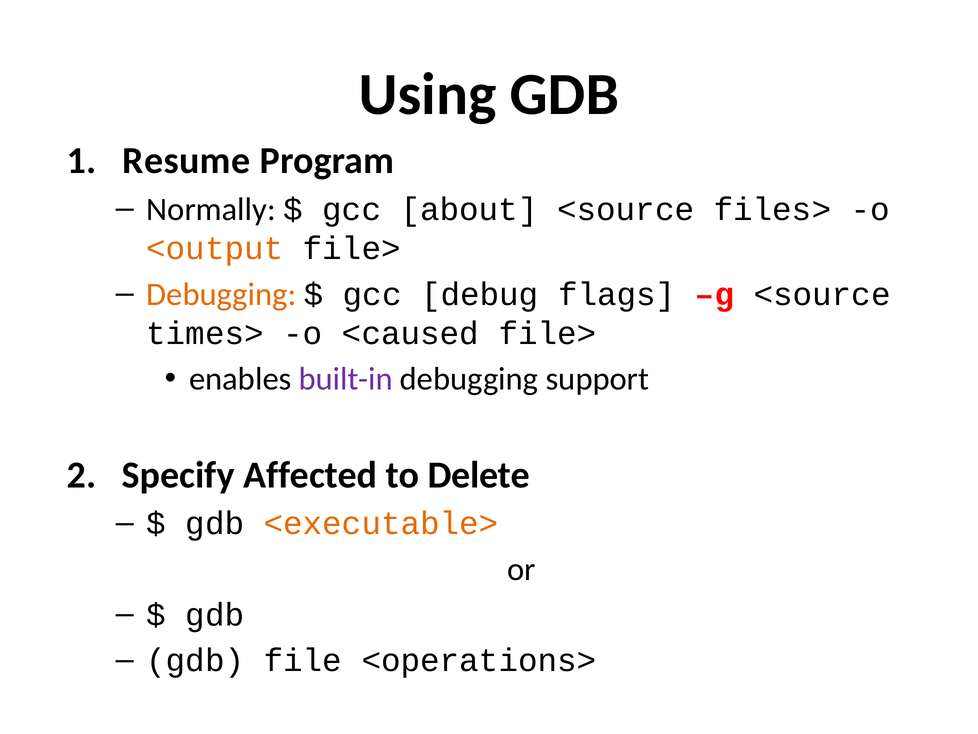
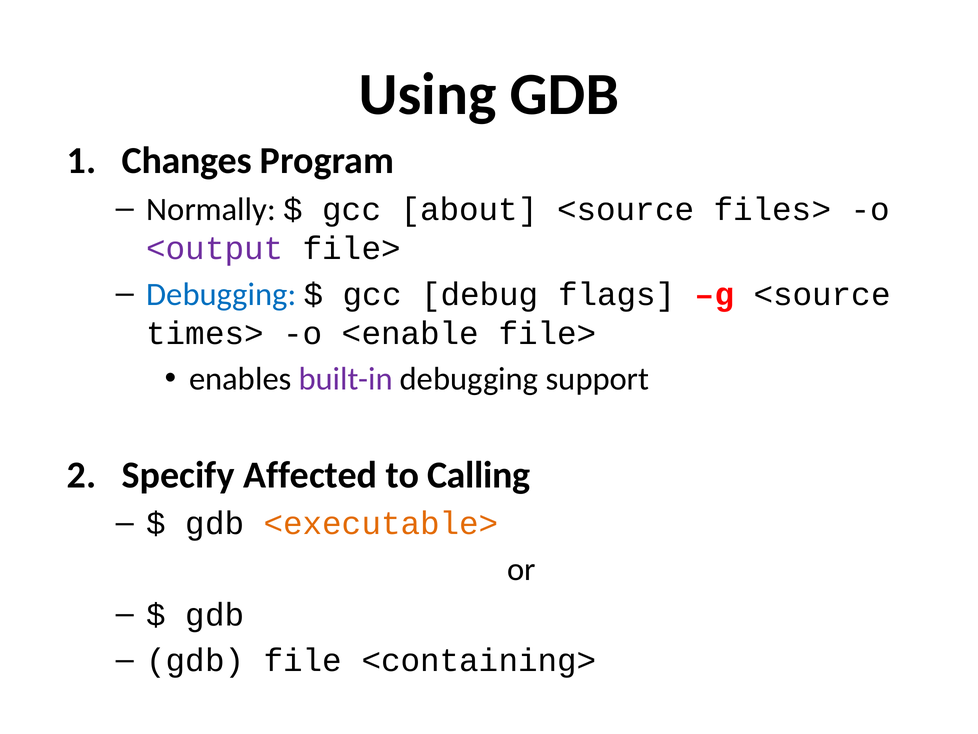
Resume: Resume -> Changes
<output colour: orange -> purple
Debugging at (221, 294) colour: orange -> blue
<caused: <caused -> <enable
Delete: Delete -> Calling
<operations>: <operations> -> <containing>
